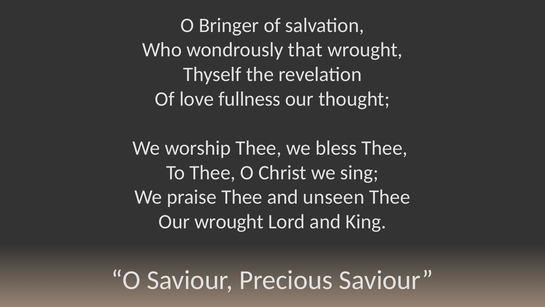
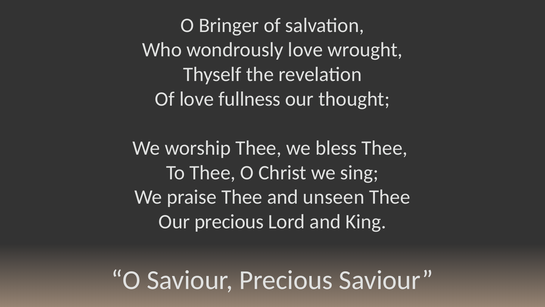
wondrously that: that -> love
Our wrought: wrought -> precious
